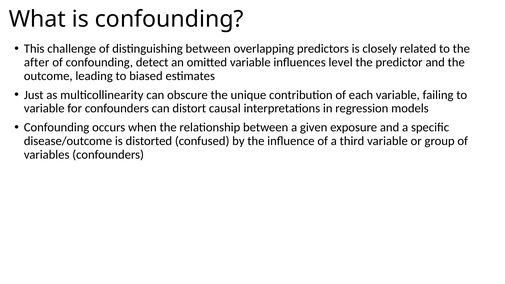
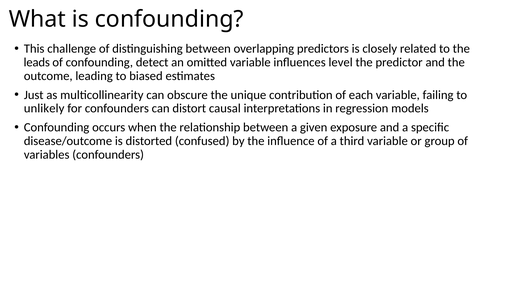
after: after -> leads
variable at (44, 108): variable -> unlikely
